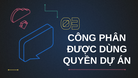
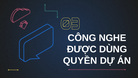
PHÂN: PHÂN -> NGHE
